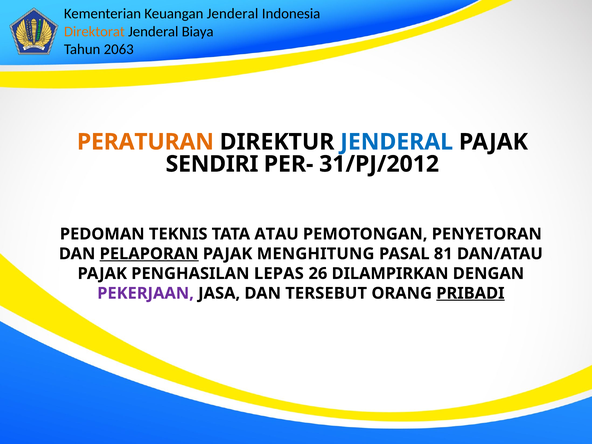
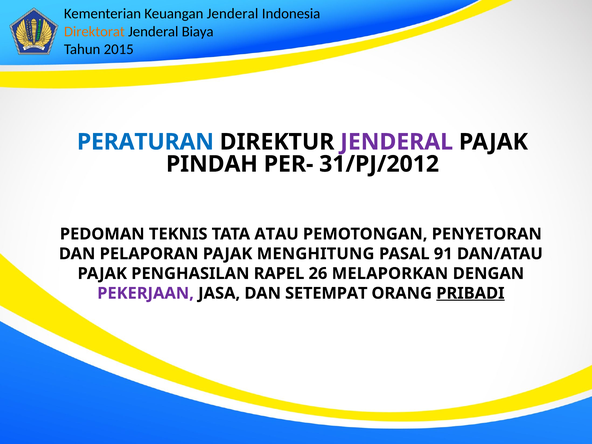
2063: 2063 -> 2015
PERATURAN colour: orange -> blue
JENDERAL at (397, 142) colour: blue -> purple
SENDIRI: SENDIRI -> PINDAH
PELAPORAN underline: present -> none
81: 81 -> 91
LEPAS: LEPAS -> RAPEL
DILAMPIRKAN: DILAMPIRKAN -> MELAPORKAN
TERSEBUT: TERSEBUT -> SETEMPAT
